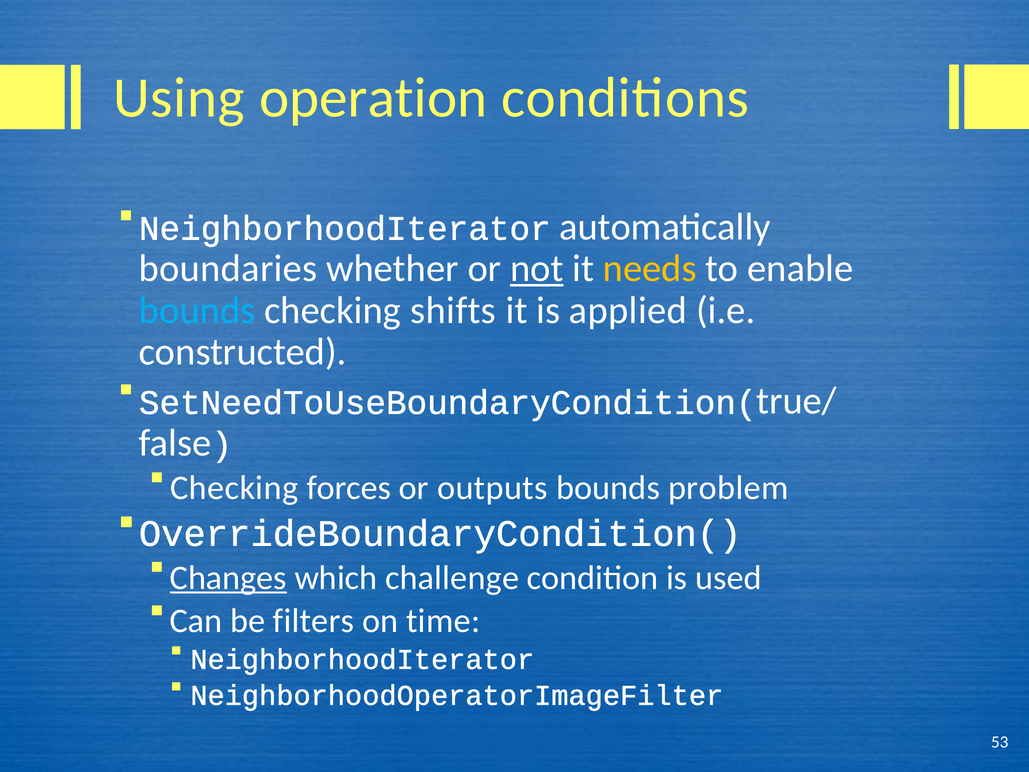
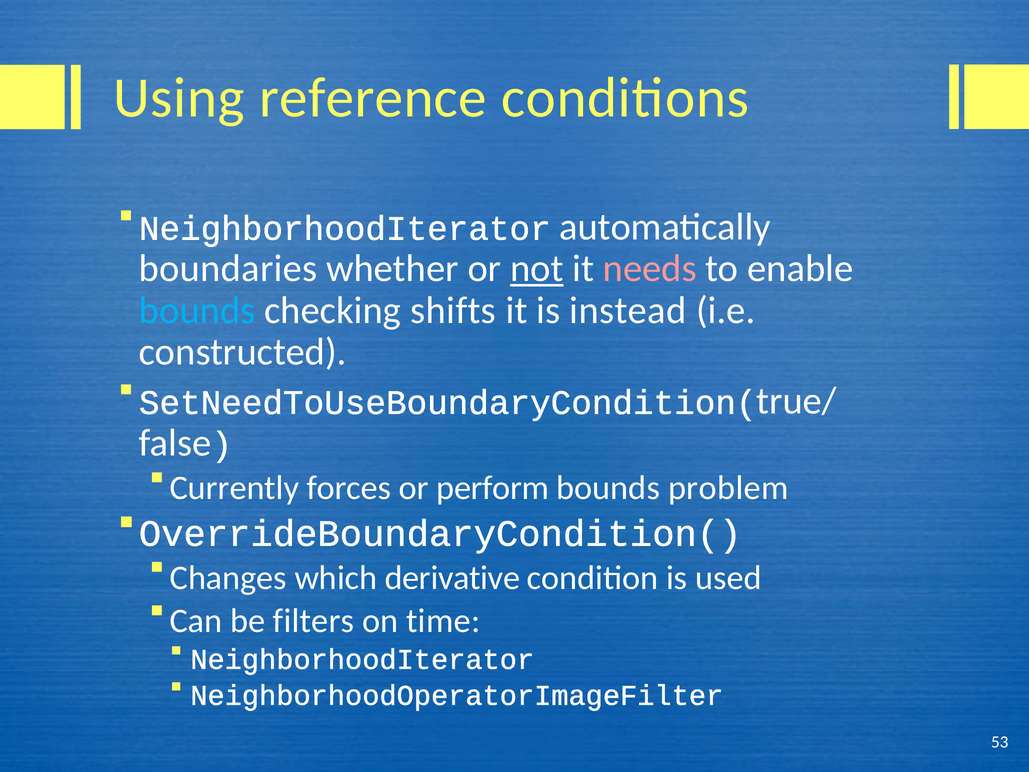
operation: operation -> reference
needs colour: yellow -> pink
applied: applied -> instead
Checking at (234, 488): Checking -> Currently
outputs: outputs -> perform
Changes underline: present -> none
challenge: challenge -> derivative
